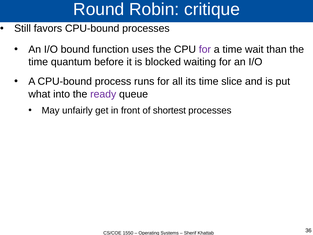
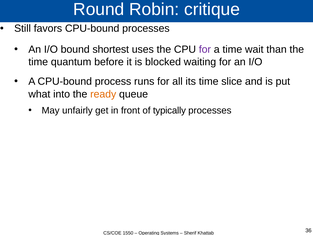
function: function -> shortest
ready colour: purple -> orange
shortest: shortest -> typically
